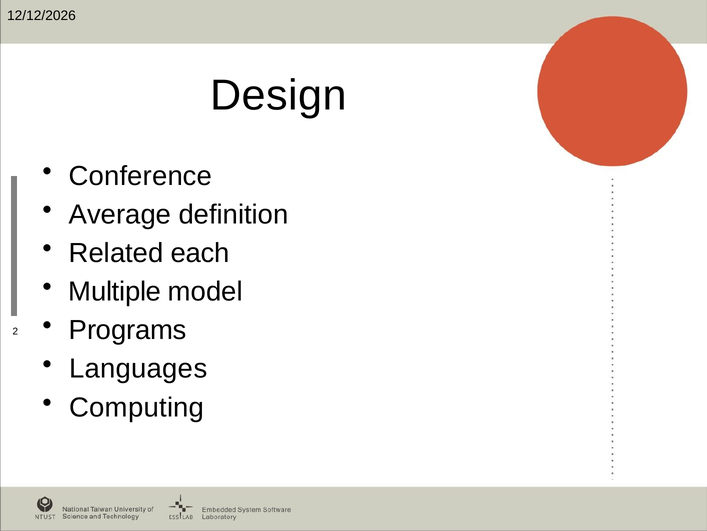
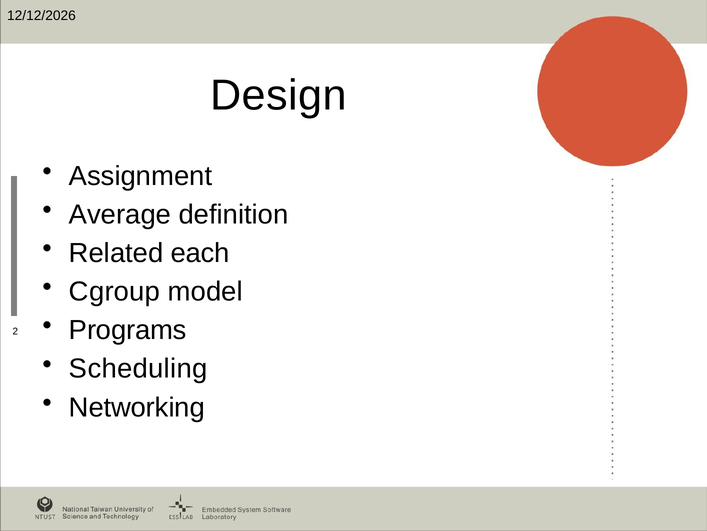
Conference: Conference -> Assignment
Multiple: Multiple -> Cgroup
Languages: Languages -> Scheduling
Computing: Computing -> Networking
